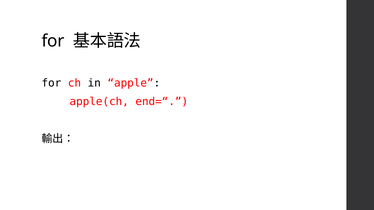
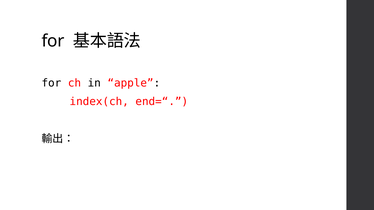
apple(ch: apple(ch -> index(ch
